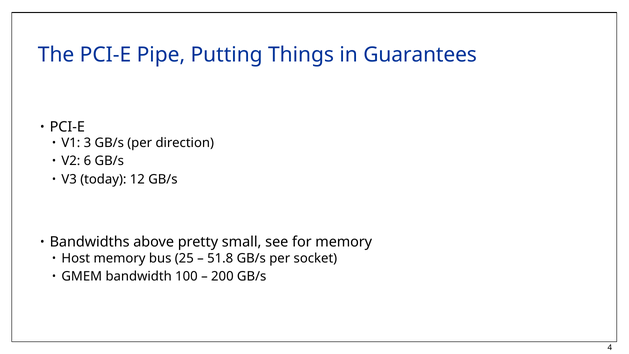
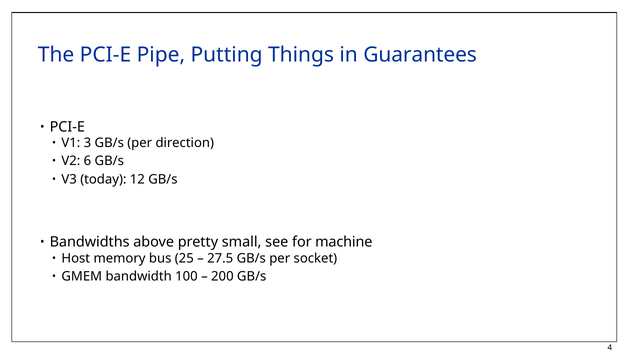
for memory: memory -> machine
51.8: 51.8 -> 27.5
